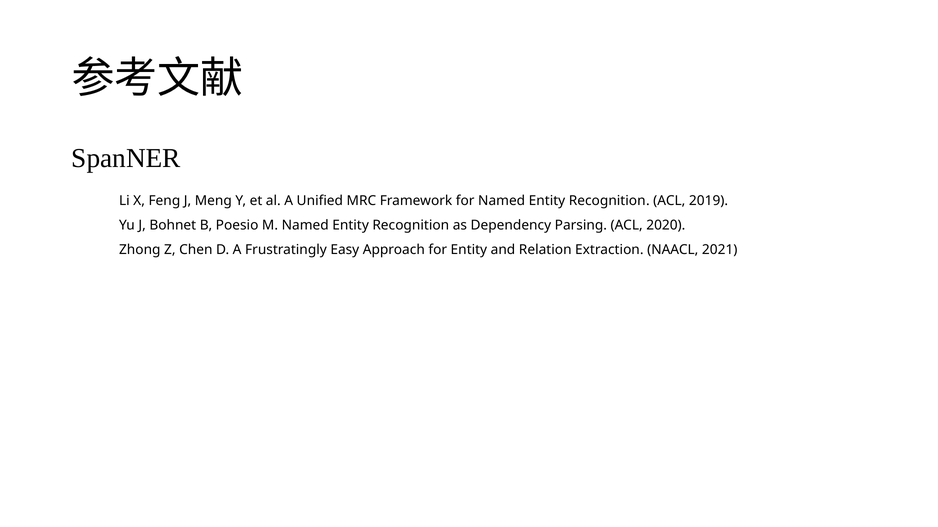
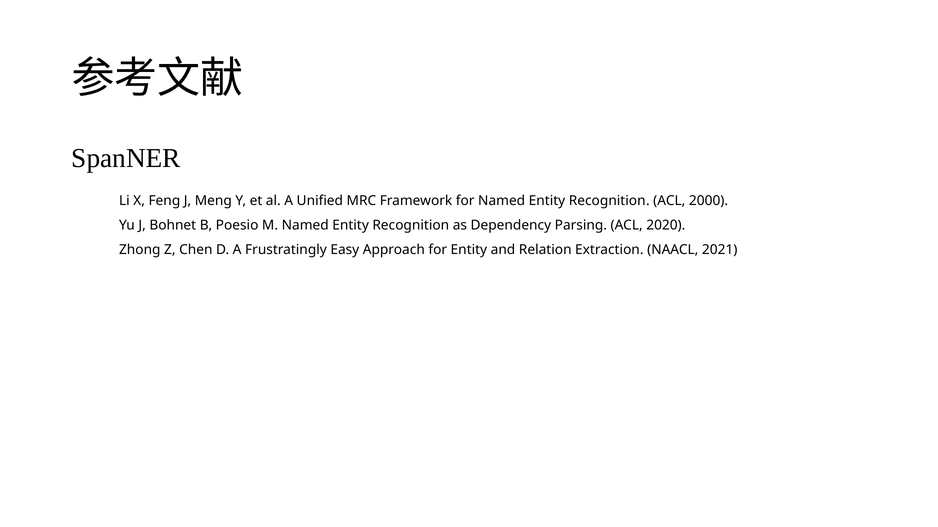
2019: 2019 -> 2000
